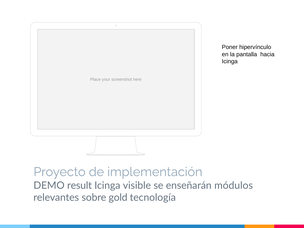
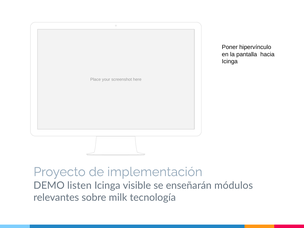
result: result -> listen
gold: gold -> milk
